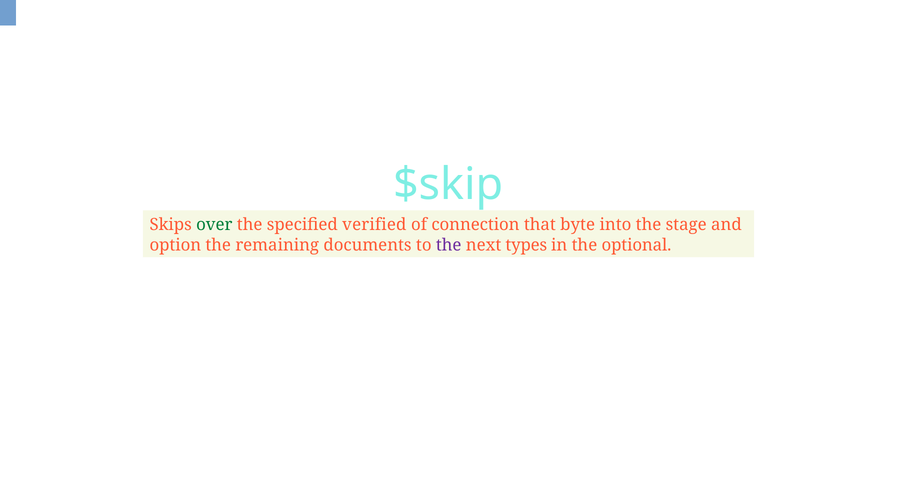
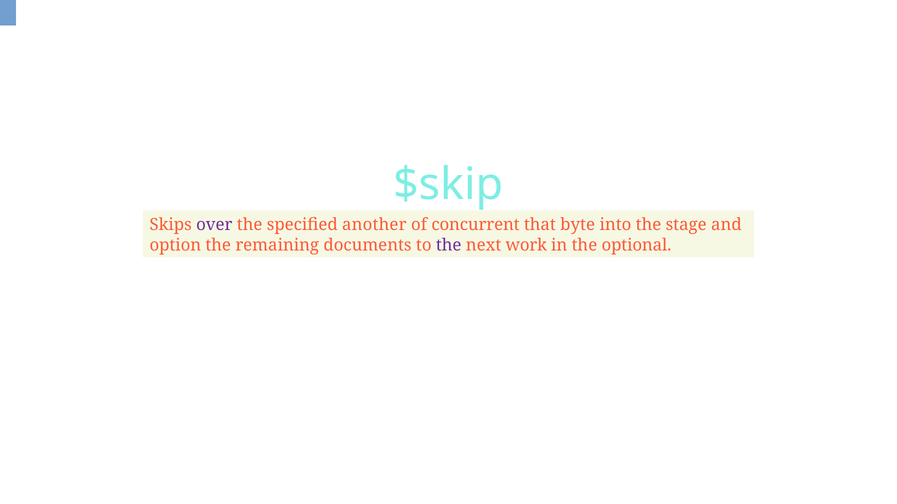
over colour: green -> purple
verified: verified -> another
connection: connection -> concurrent
types: types -> work
